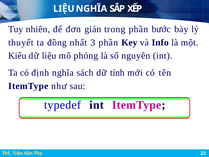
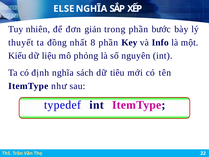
LIỆU at (64, 9): LIỆU -> ELSE
3: 3 -> 8
tính: tính -> tiêu
